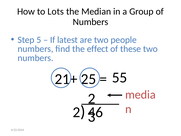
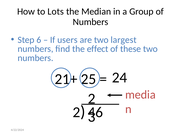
5: 5 -> 6
latest: latest -> users
people: people -> largest
55: 55 -> 24
